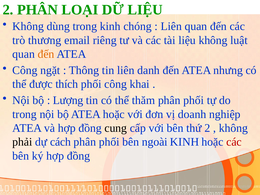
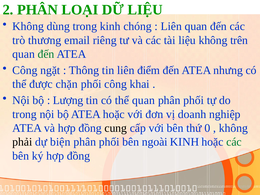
luật: luật -> trên
đến at (46, 54) colour: orange -> green
danh: danh -> điểm
thích: thích -> chặn
thể thăm: thăm -> quan
thứ 2: 2 -> 0
cách: cách -> biện
các at (234, 142) colour: red -> green
